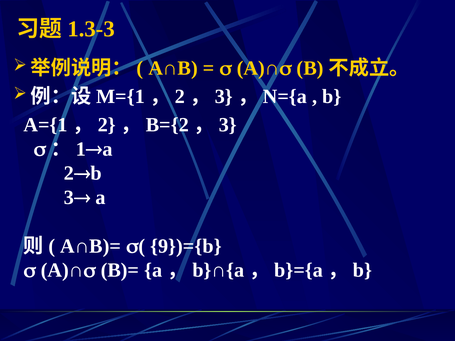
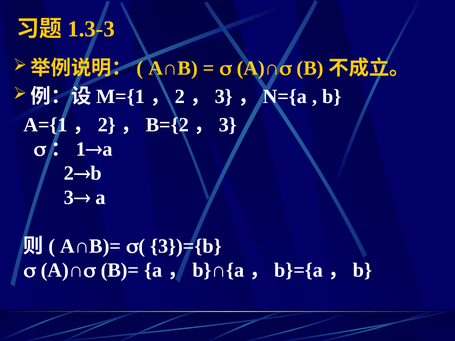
9})={b: 9})={b -> 3})={b
